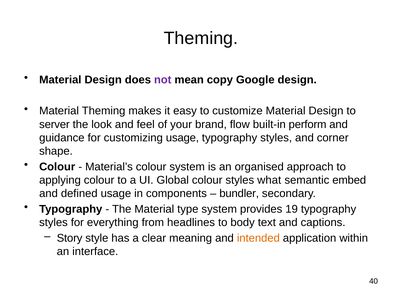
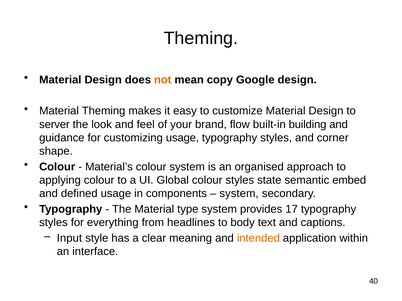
not colour: purple -> orange
perform: perform -> building
what: what -> state
bundler at (239, 194): bundler -> system
19: 19 -> 17
Story: Story -> Input
